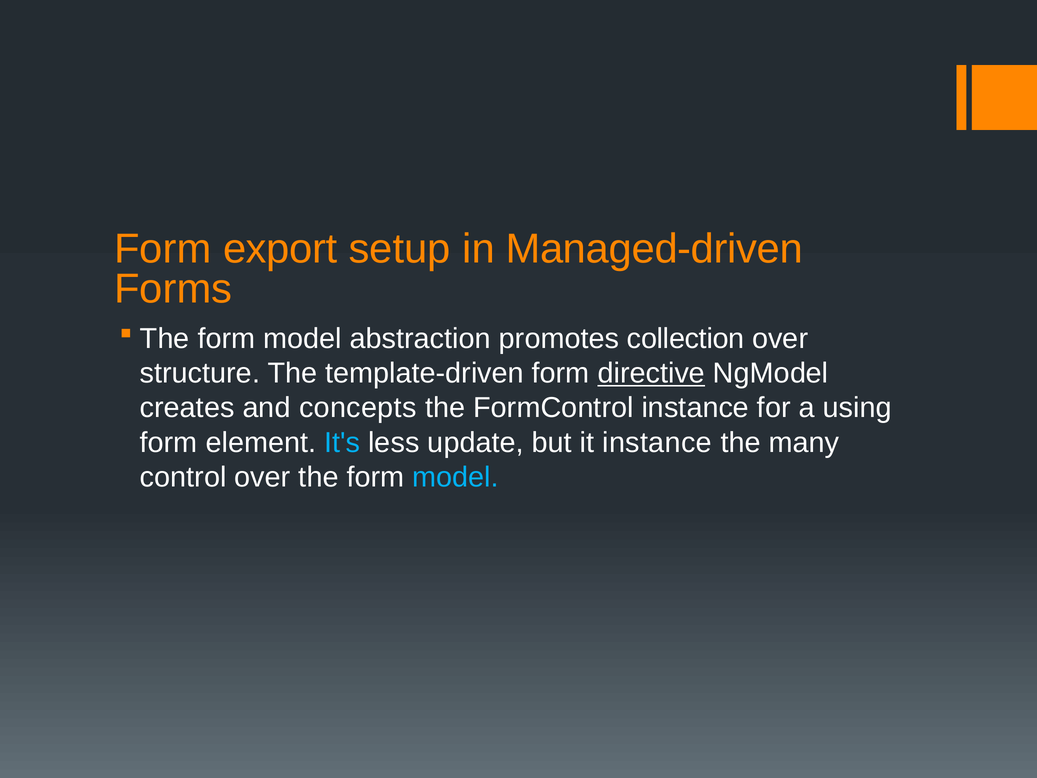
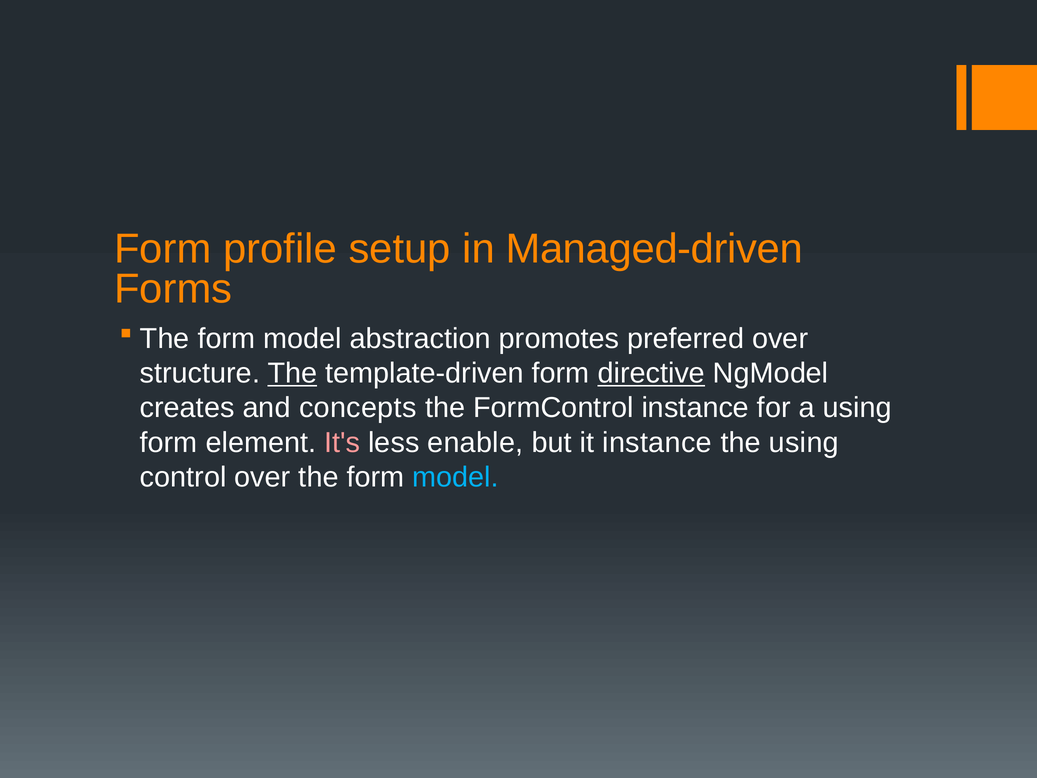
export: export -> profile
collection: collection -> preferred
The at (292, 373) underline: none -> present
It's colour: light blue -> pink
update: update -> enable
the many: many -> using
